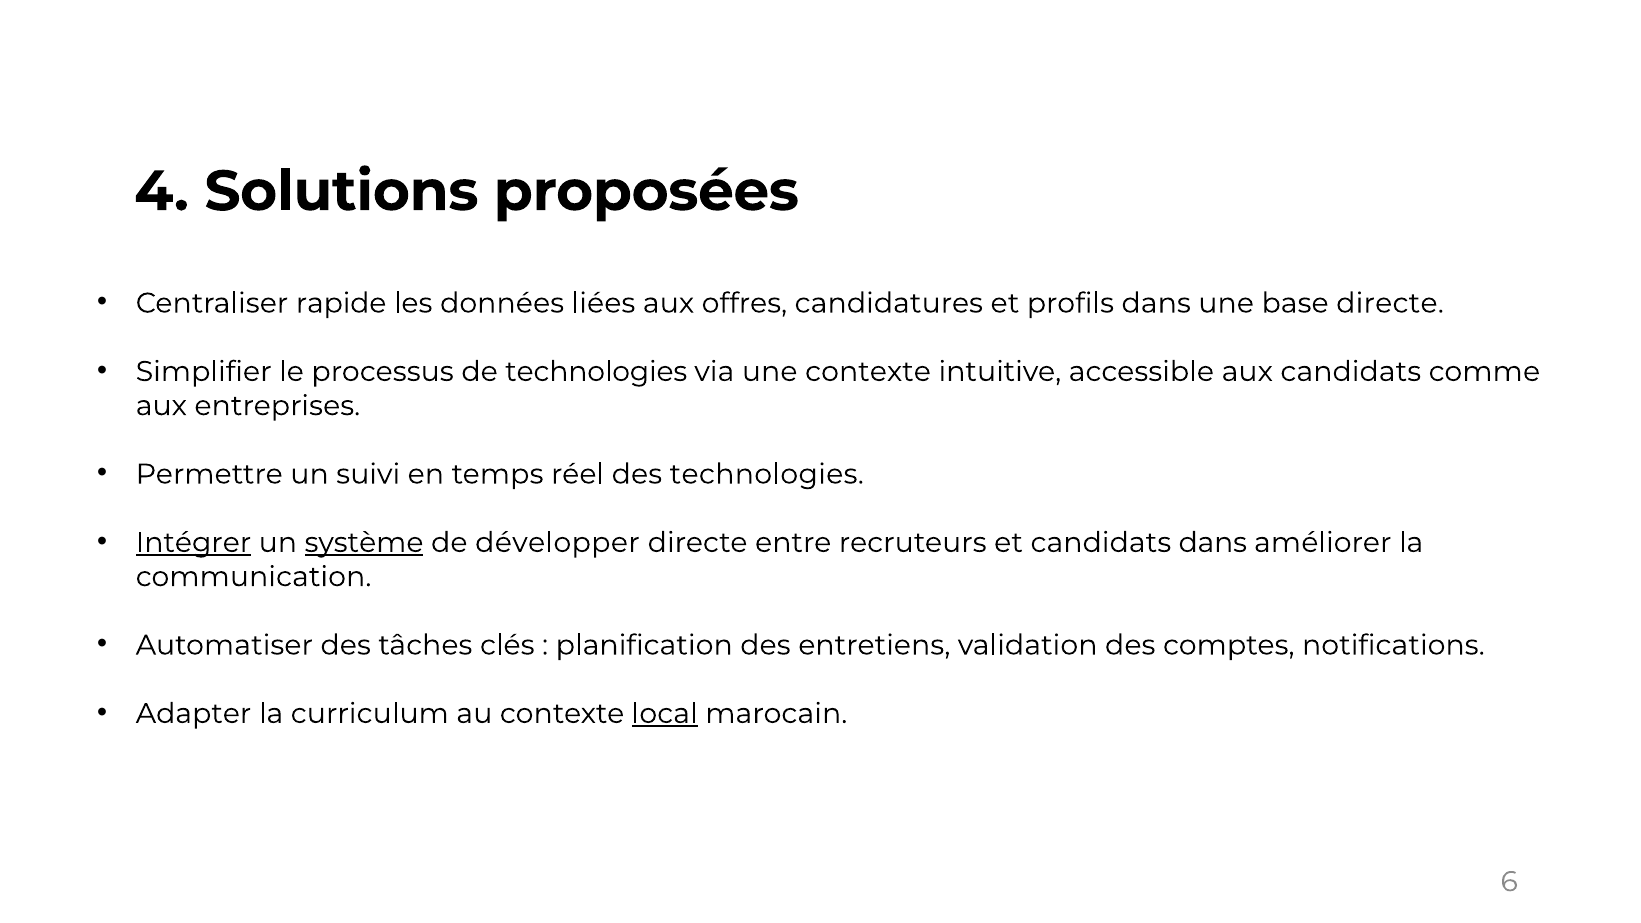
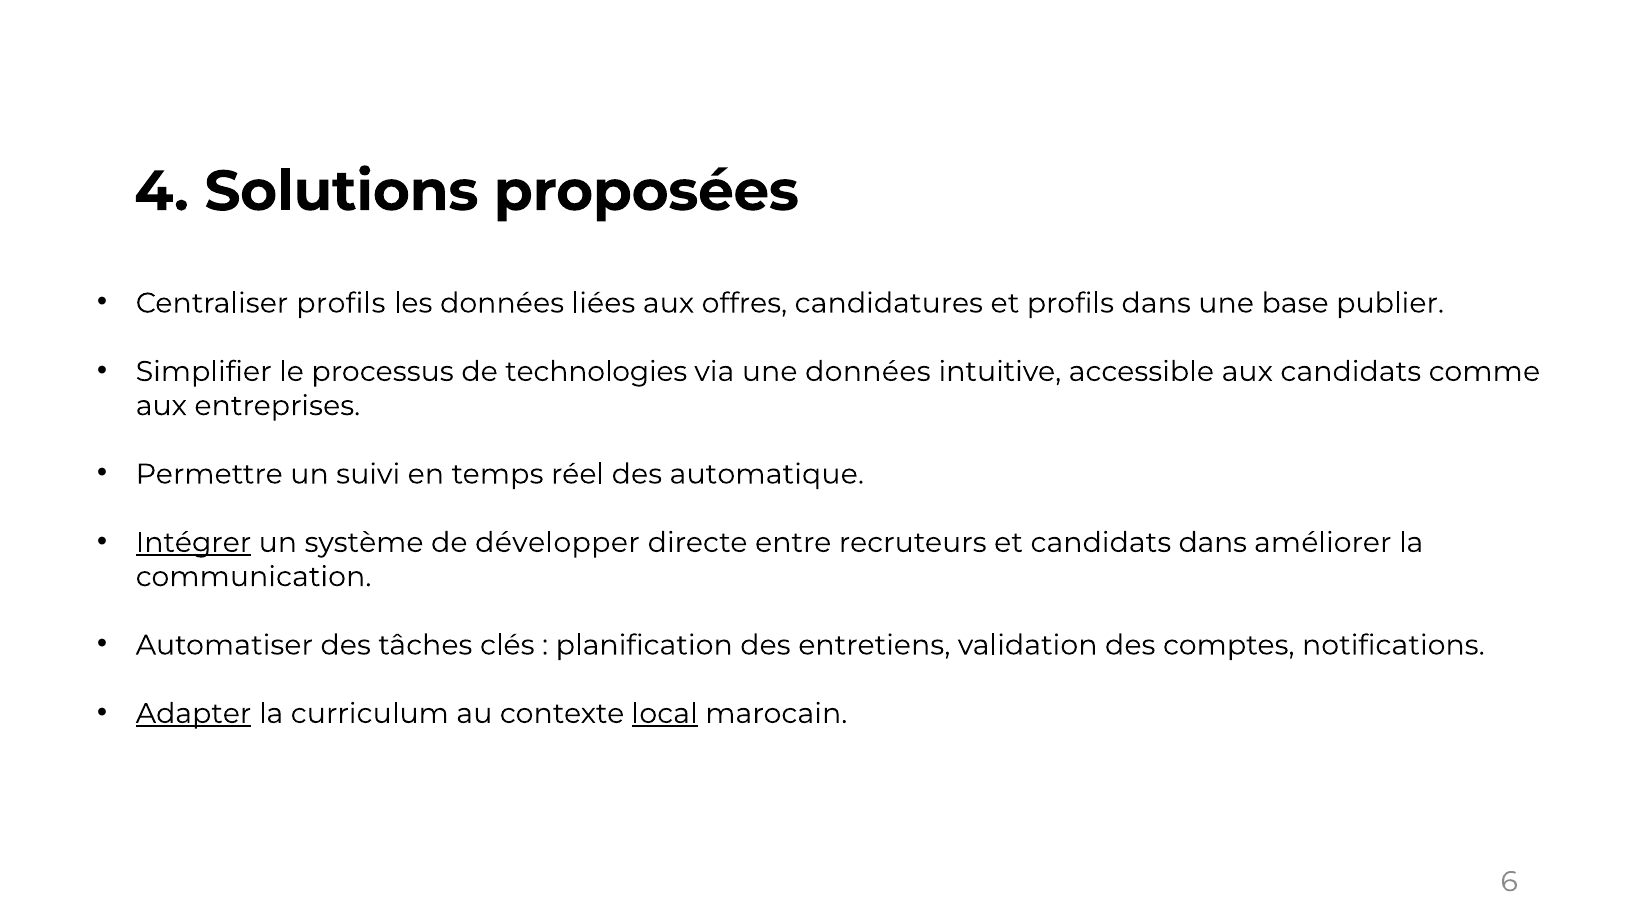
Centraliser rapide: rapide -> profils
base directe: directe -> publier
une contexte: contexte -> données
des technologies: technologies -> automatique
système underline: present -> none
Adapter underline: none -> present
